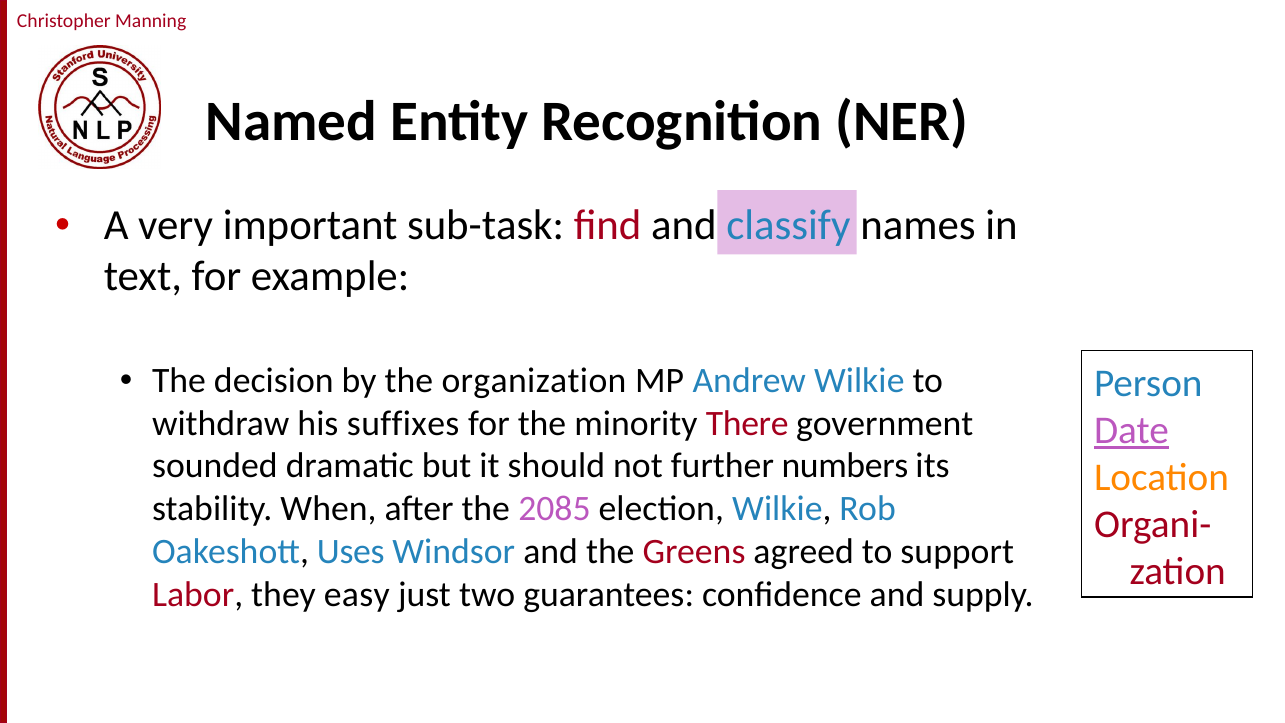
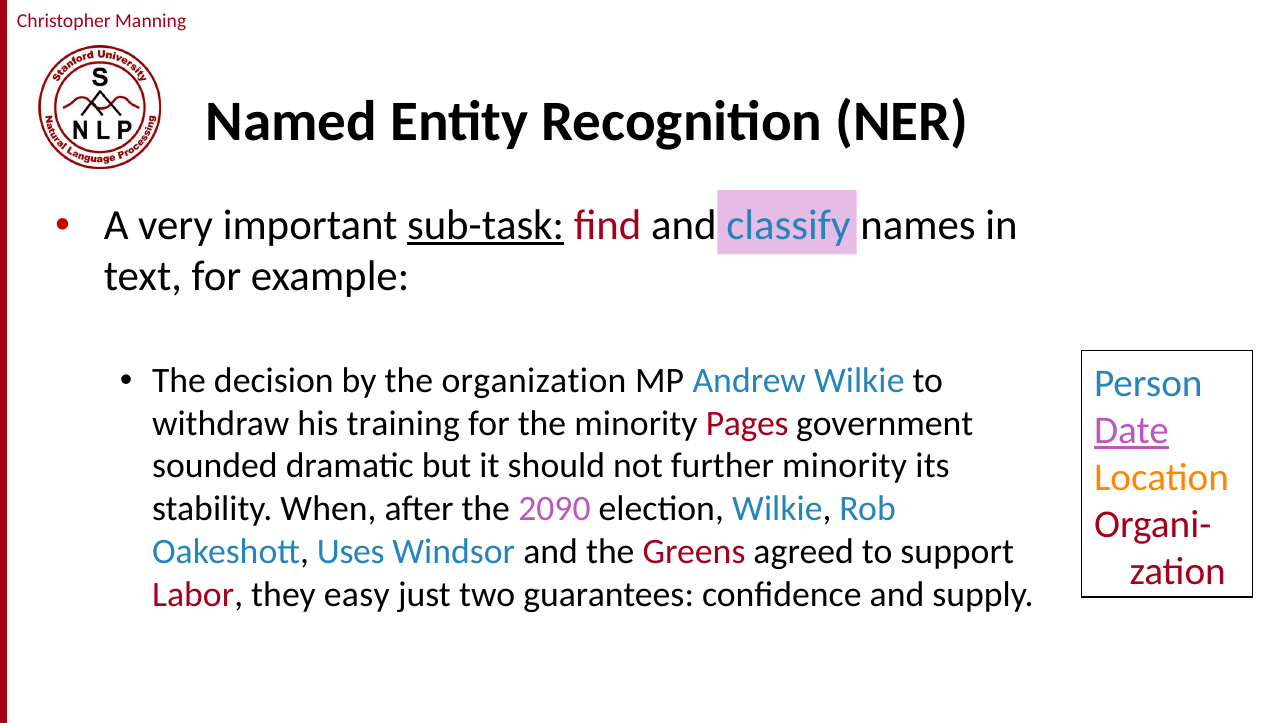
sub-task underline: none -> present
suffixes: suffixes -> training
There: There -> Pages
further numbers: numbers -> minority
2085: 2085 -> 2090
